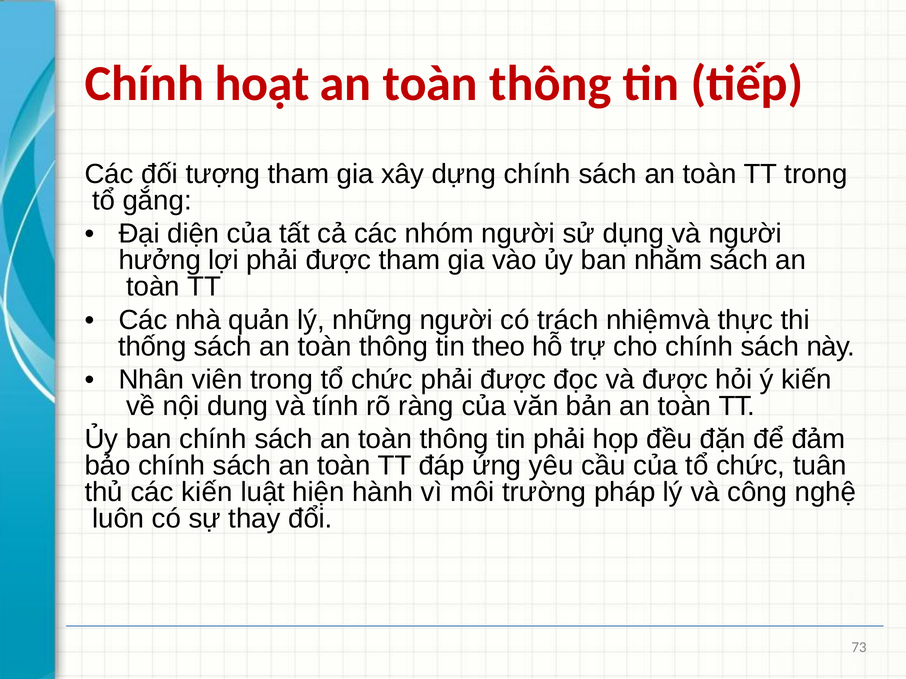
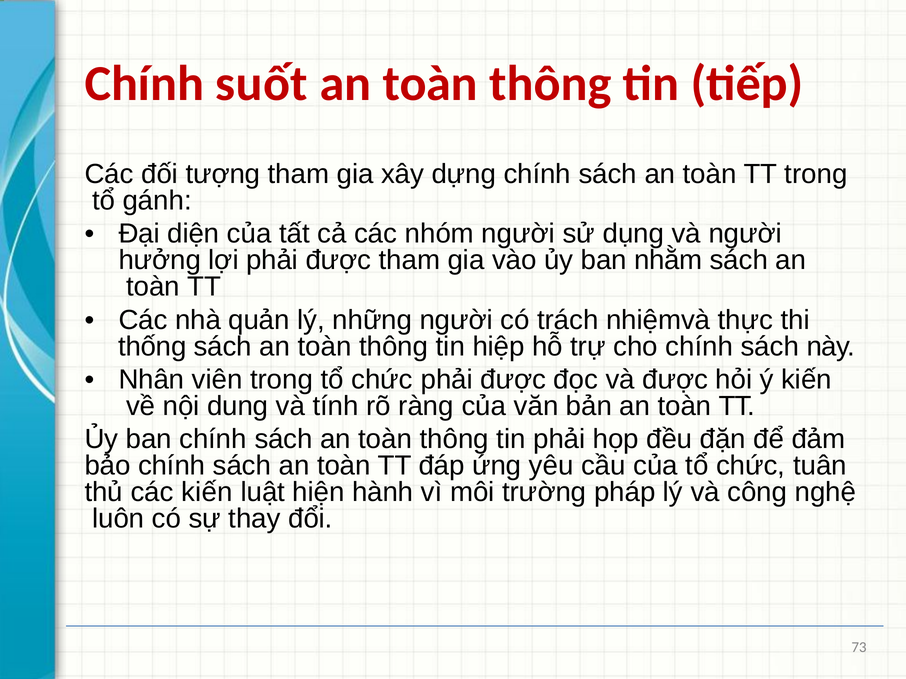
hoạt: hoạt -> suốt
gắng: gắng -> gánh
theo: theo -> hiệp
